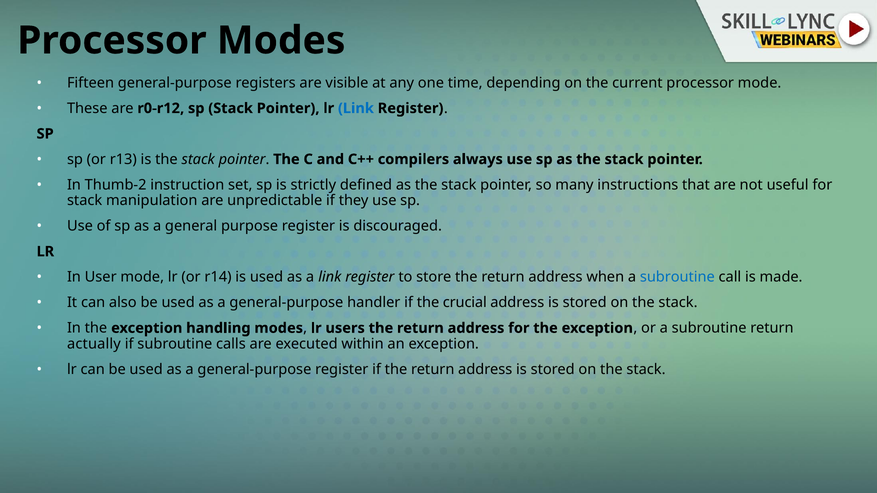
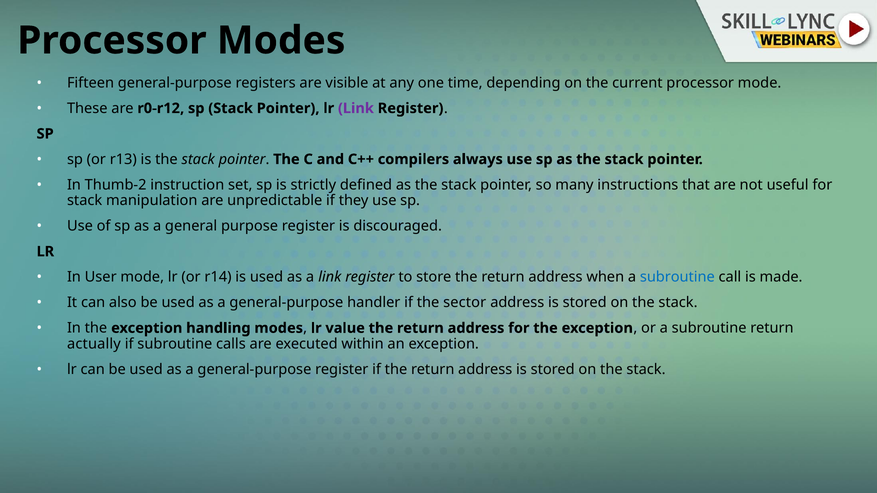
Link at (356, 108) colour: blue -> purple
crucial: crucial -> sector
users: users -> value
